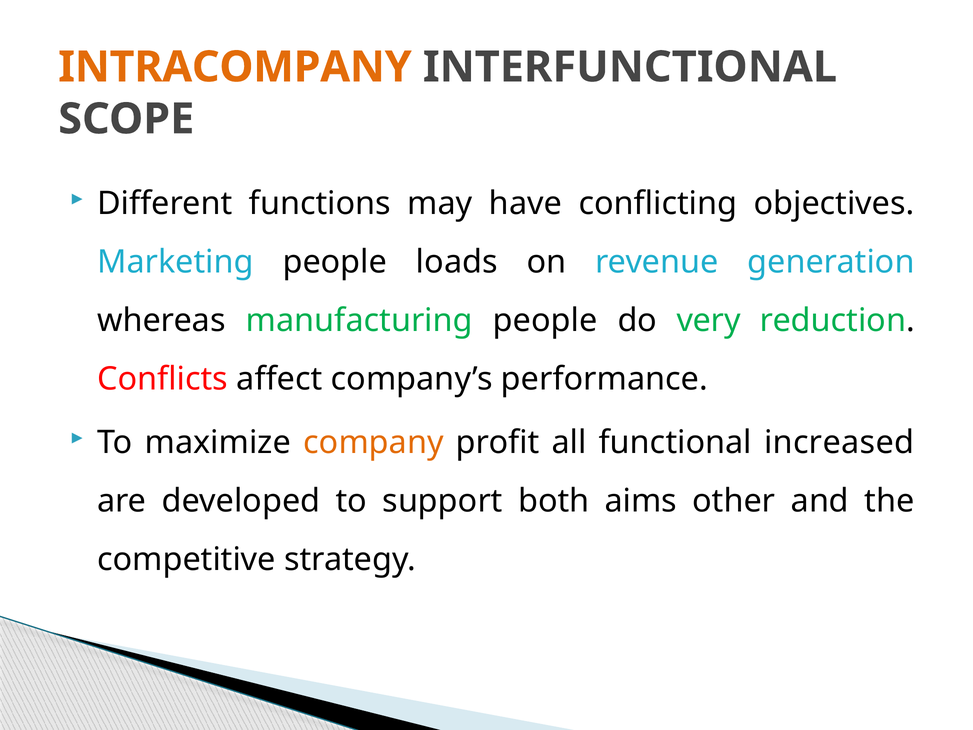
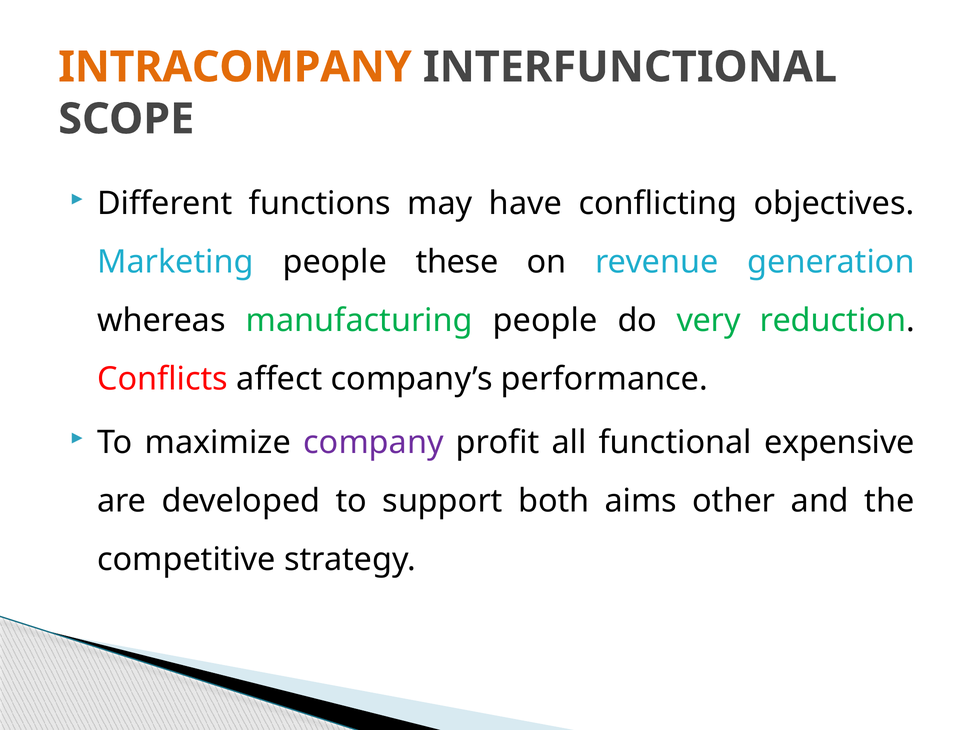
loads: loads -> these
company colour: orange -> purple
increased: increased -> expensive
